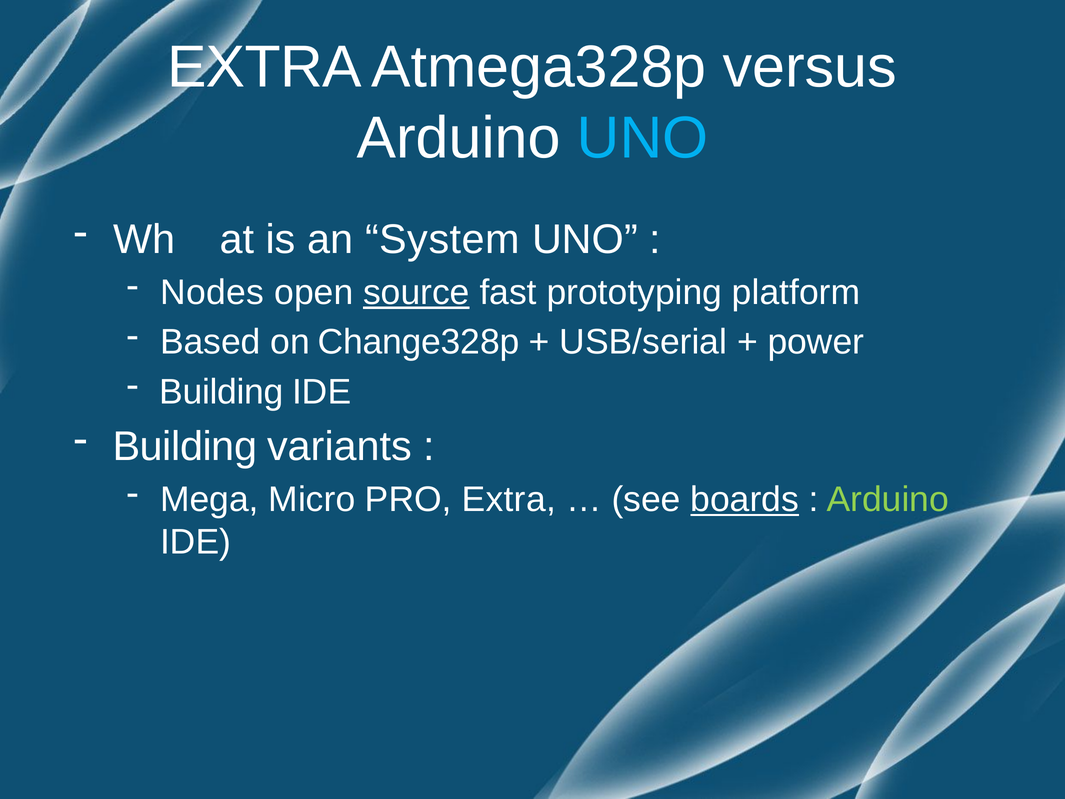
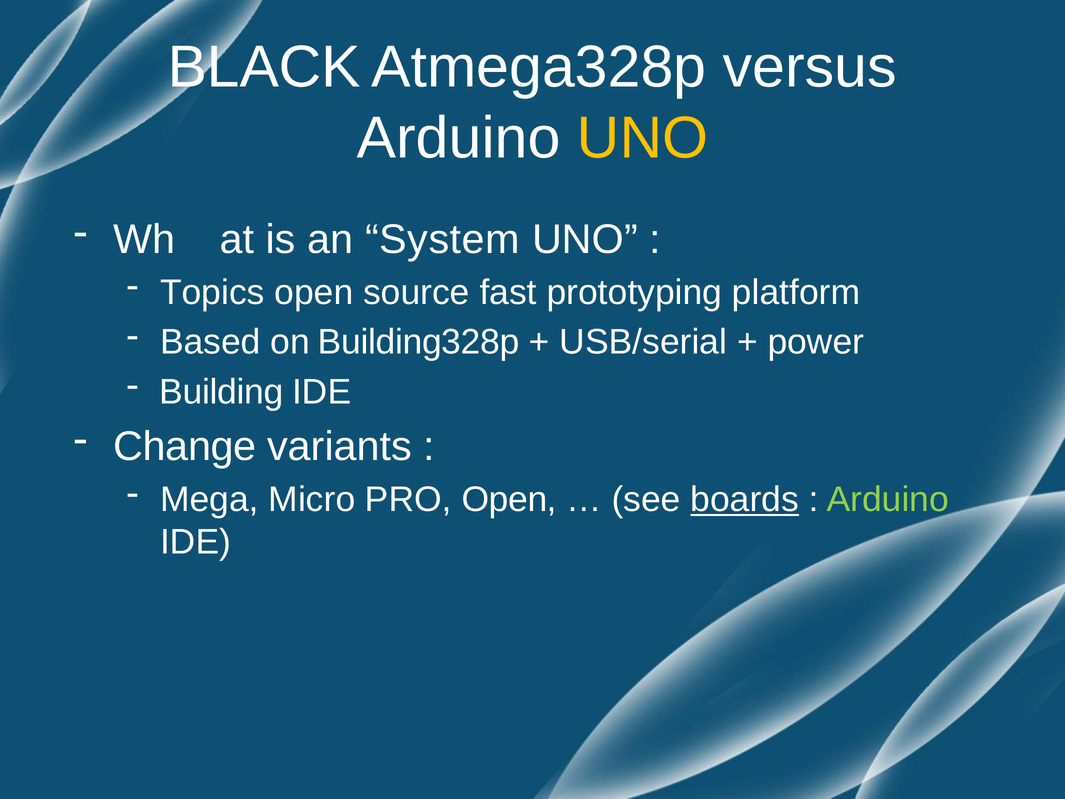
EXTRA at (264, 67): EXTRA -> BLACK
UNO at (643, 138) colour: light blue -> yellow
Nodes: Nodes -> Topics
source underline: present -> none
Change328p: Change328p -> Building328p
Building at (185, 447): Building -> Change
PRO Extra: Extra -> Open
